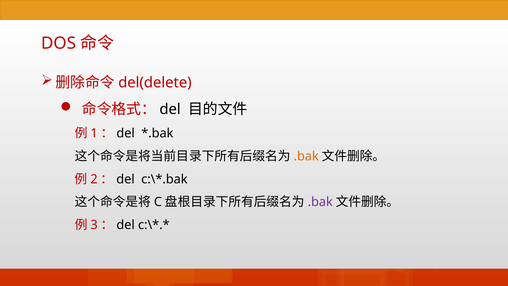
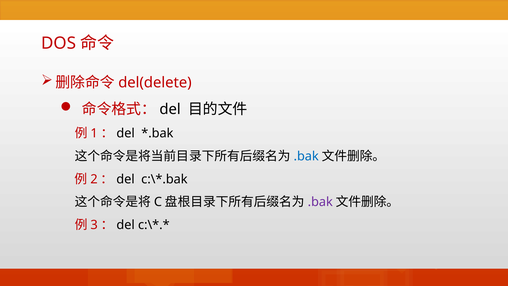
.bak at (306, 156) colour: orange -> blue
